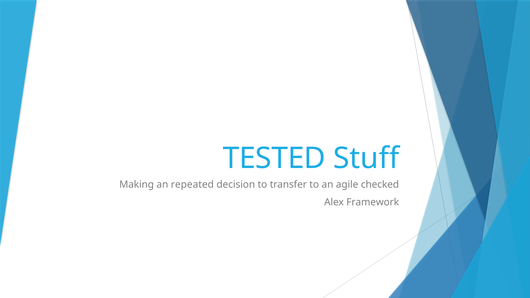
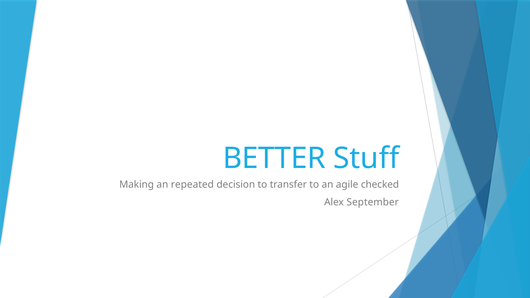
TESTED: TESTED -> BETTER
Framework: Framework -> September
